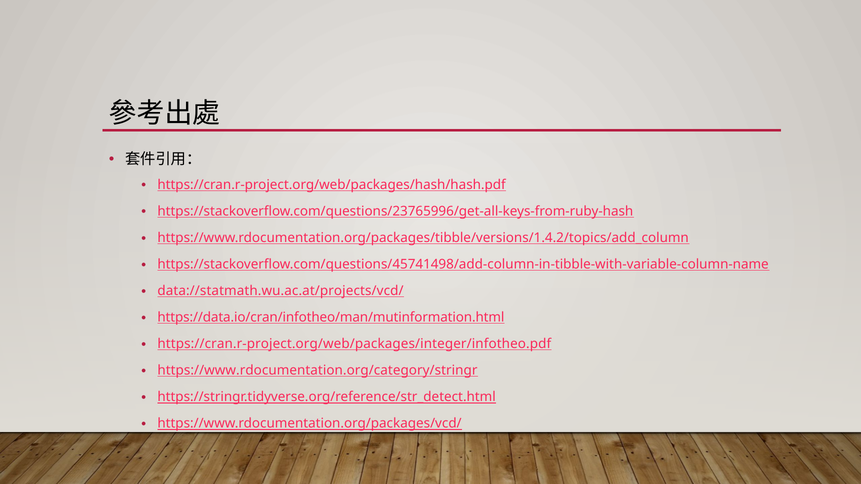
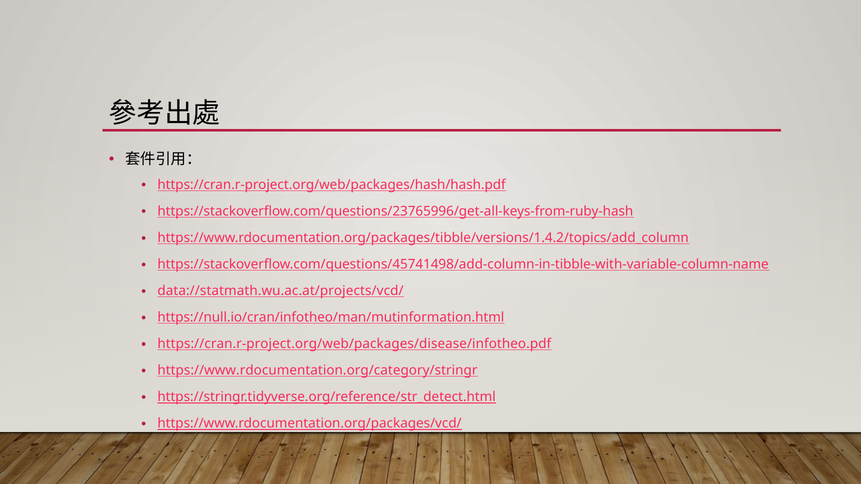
https://data.io/cran/infotheo/man/mutinformation.html: https://data.io/cran/infotheo/man/mutinformation.html -> https://null.io/cran/infotheo/man/mutinformation.html
https://cran.r-project.org/web/packages/integer/infotheo.pdf: https://cran.r-project.org/web/packages/integer/infotheo.pdf -> https://cran.r-project.org/web/packages/disease/infotheo.pdf
